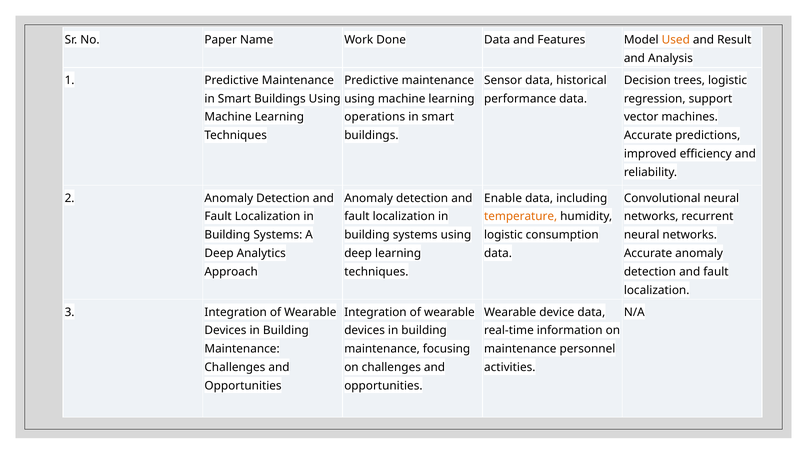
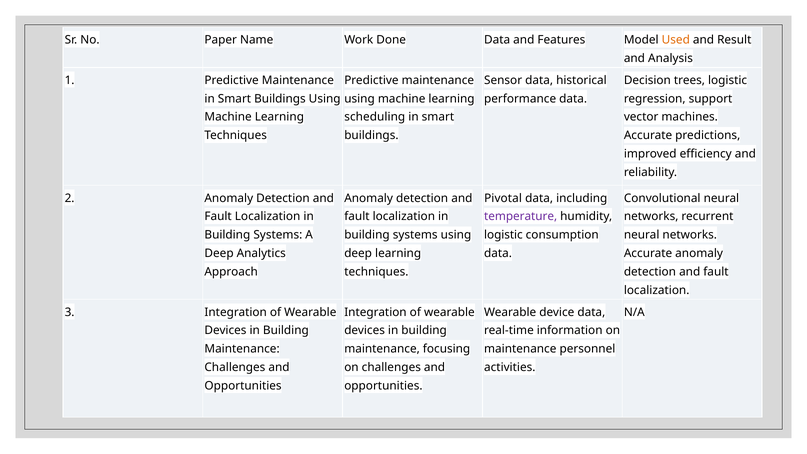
operations: operations -> scheduling
Enable: Enable -> Pivotal
temperature colour: orange -> purple
